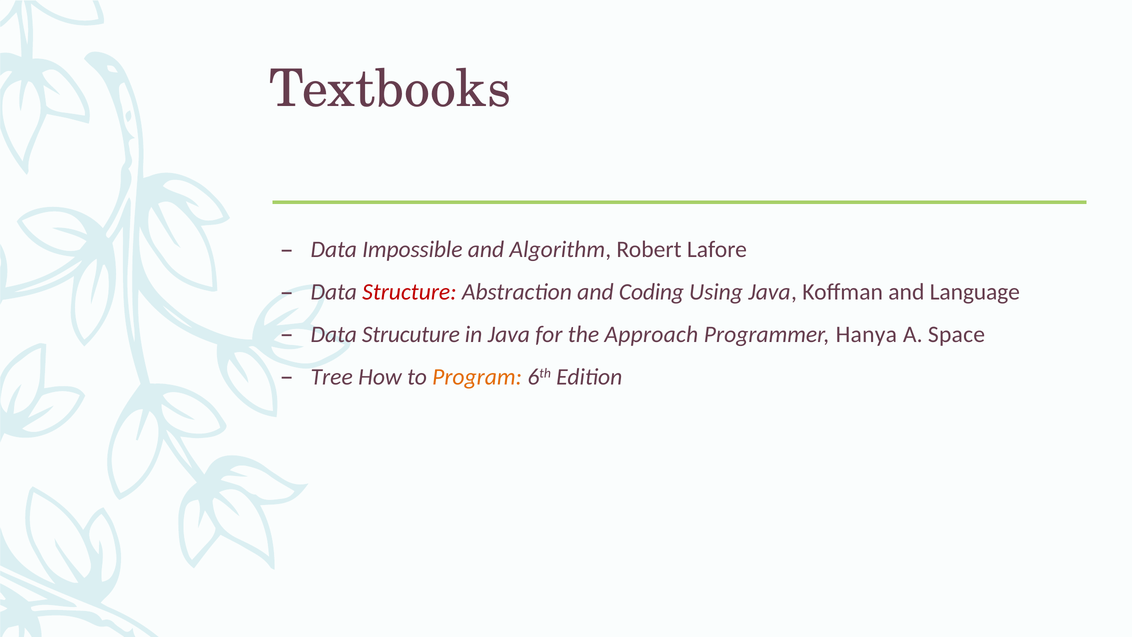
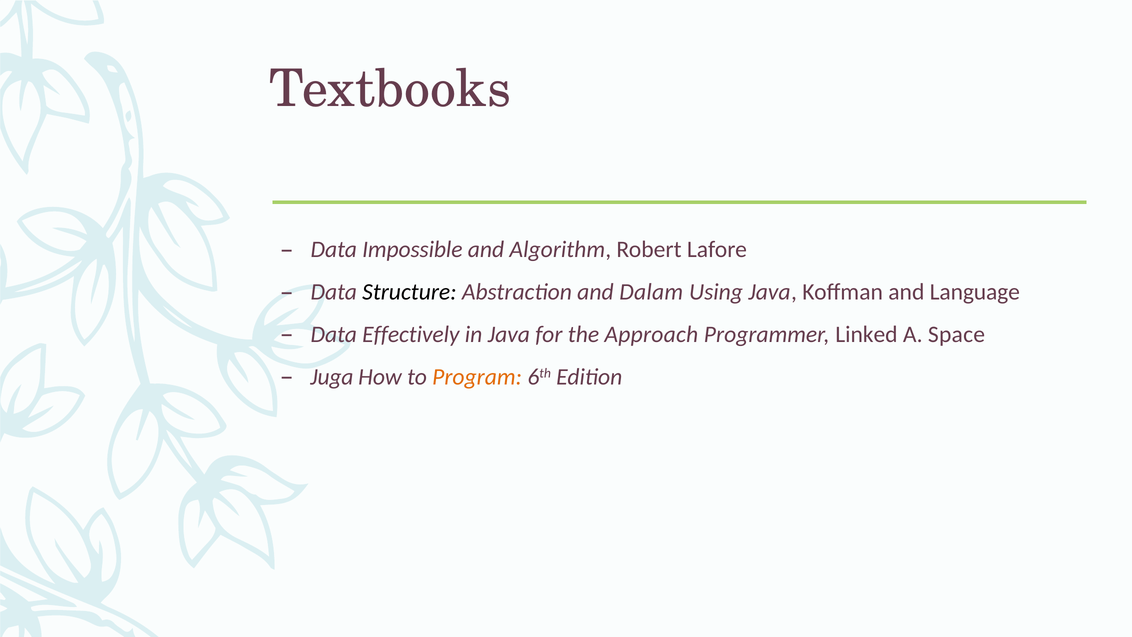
Structure colour: red -> black
Coding: Coding -> Dalam
Strucuture: Strucuture -> Effectively
Hanya: Hanya -> Linked
Tree: Tree -> Juga
